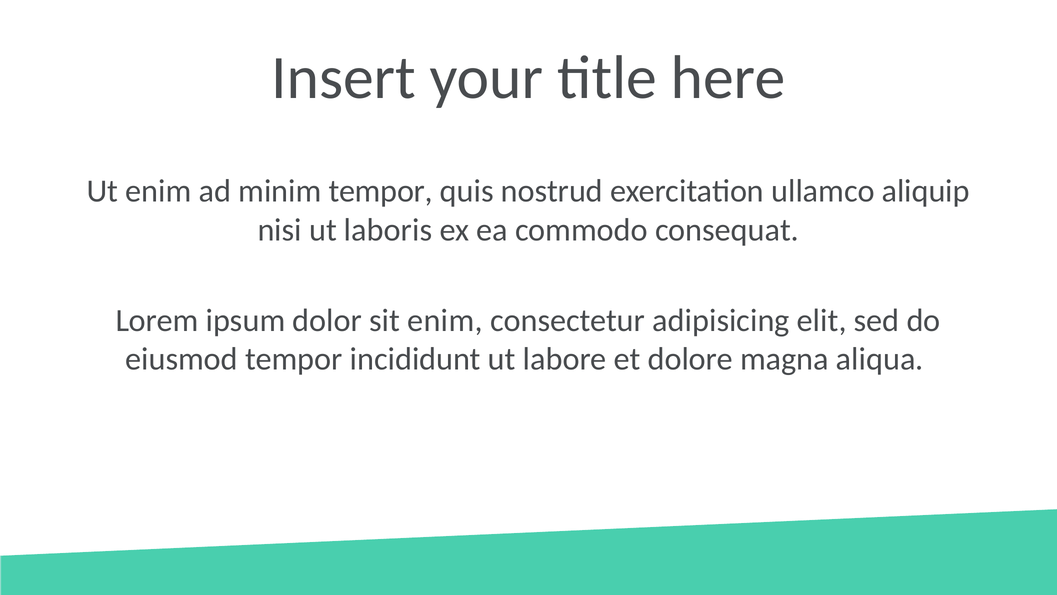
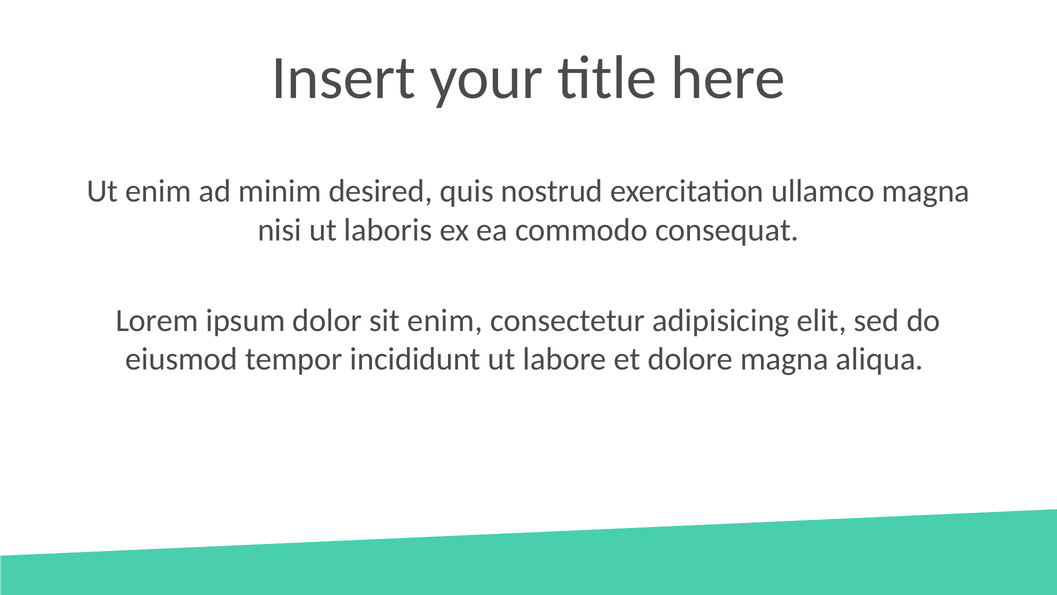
minim tempor: tempor -> desired
ullamco aliquip: aliquip -> magna
